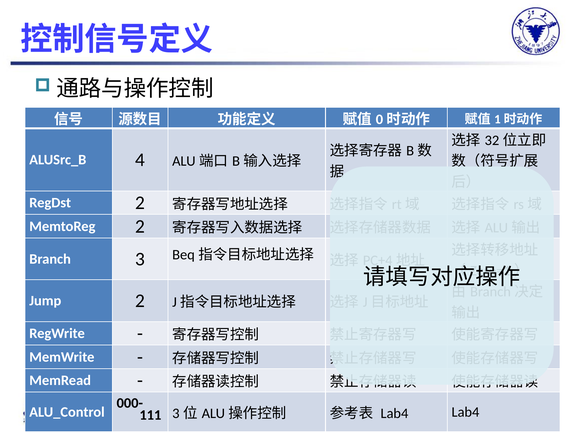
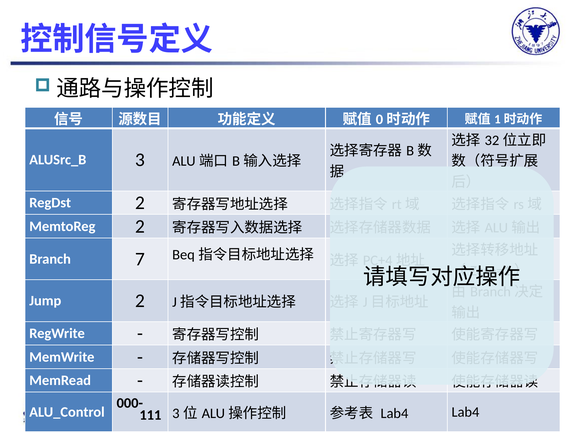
4: 4 -> 3
3: 3 -> 7
